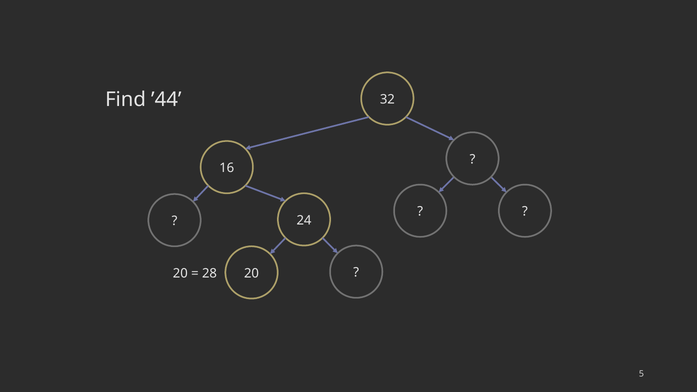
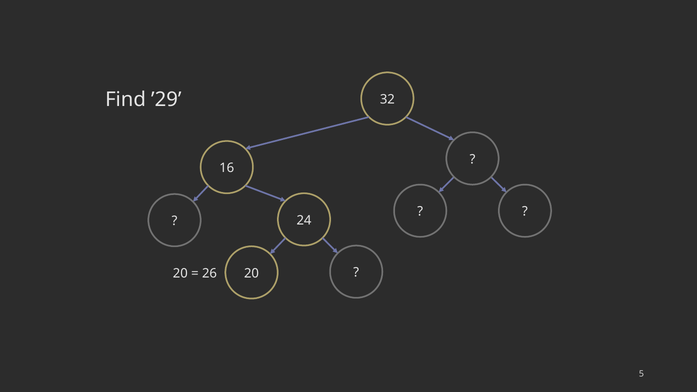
’44: ’44 -> ’29
28: 28 -> 26
